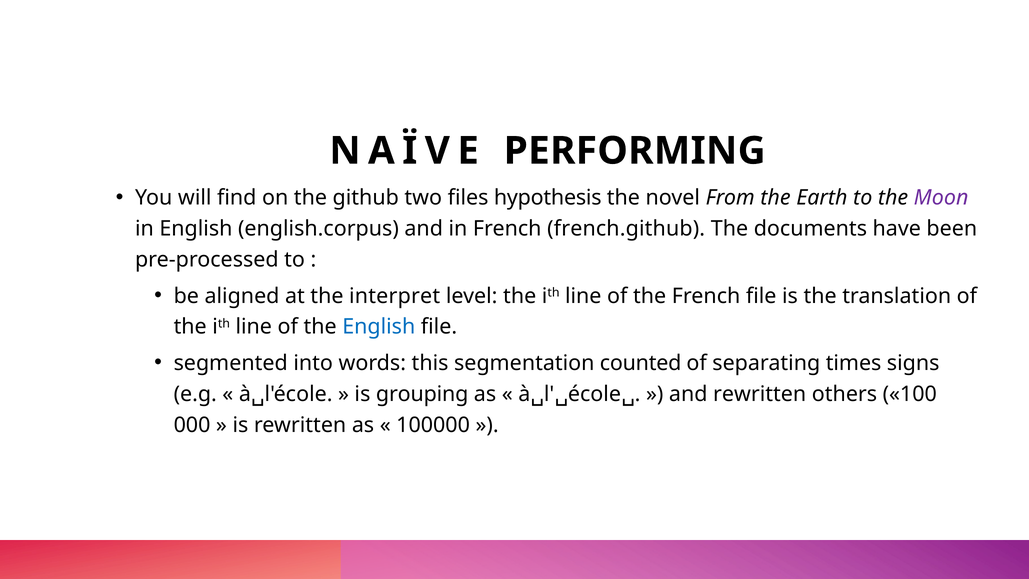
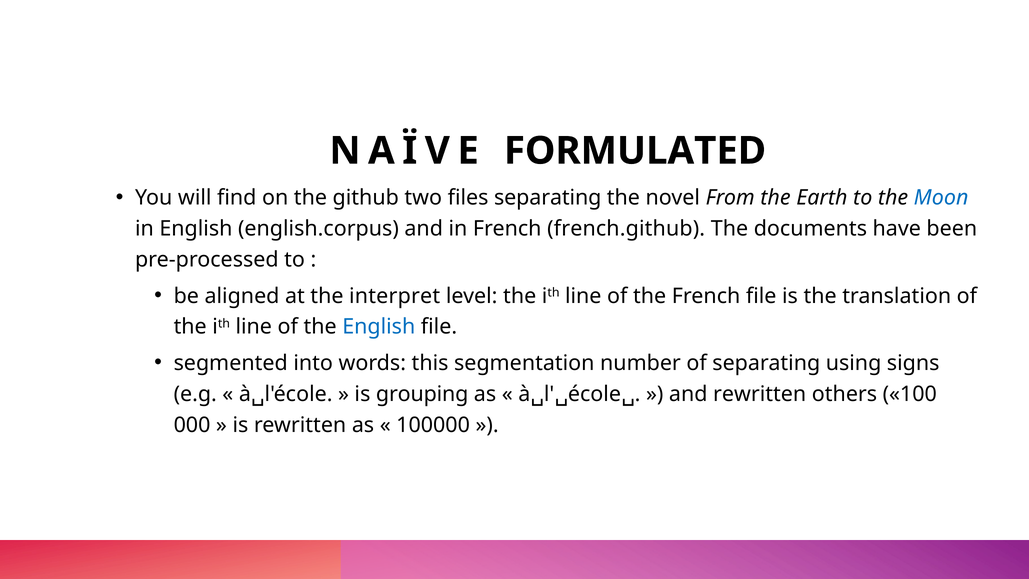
PERFORMING: PERFORMING -> FORMULATED
files hypothesis: hypothesis -> separating
Moon colour: purple -> blue
counted: counted -> number
times: times -> using
